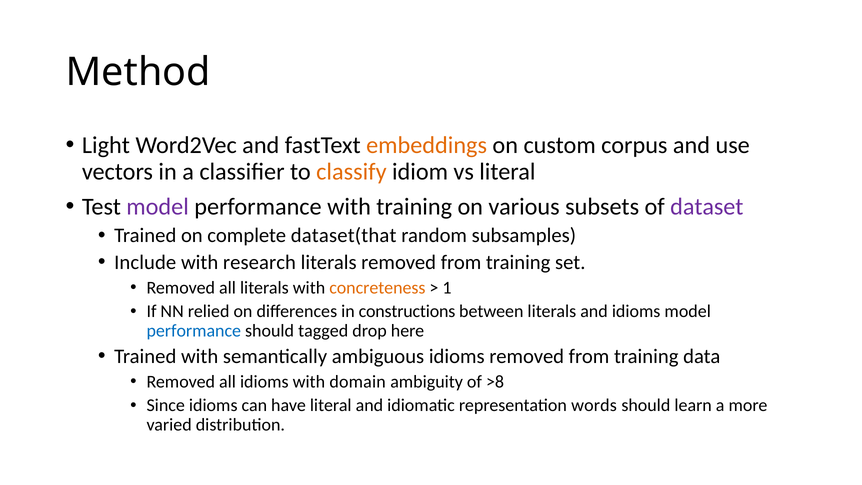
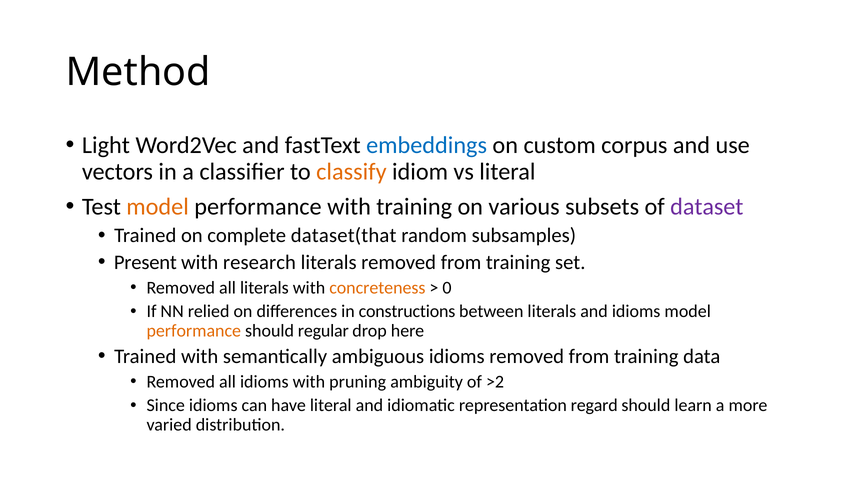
embeddings colour: orange -> blue
model at (158, 207) colour: purple -> orange
Include: Include -> Present
1: 1 -> 0
performance at (194, 331) colour: blue -> orange
tagged: tagged -> regular
domain: domain -> pruning
>8: >8 -> >2
words: words -> regard
